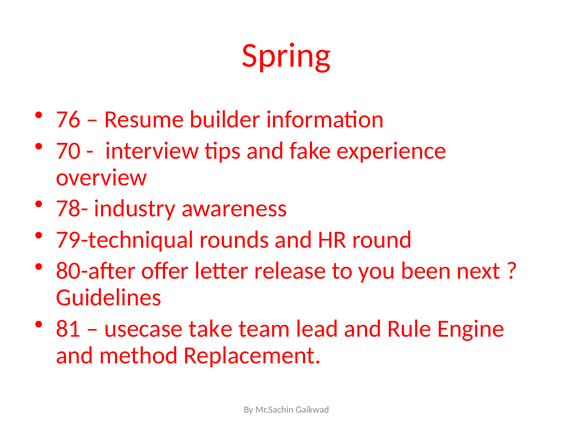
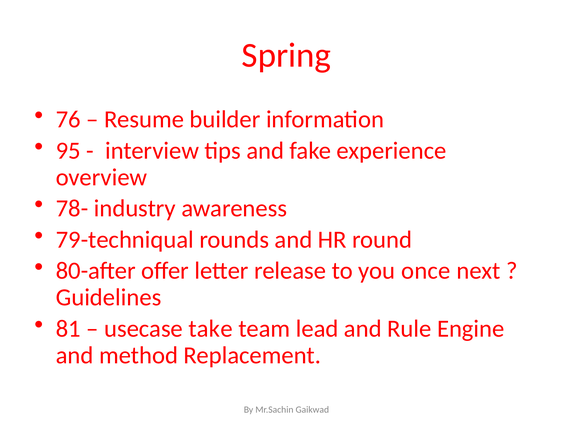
70: 70 -> 95
been: been -> once
